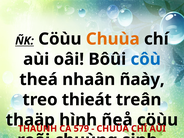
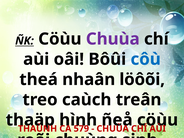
Chuùa at (113, 39) colour: orange -> purple
ñaày: ñaày -> löôõi
thieát: thieát -> caùch
